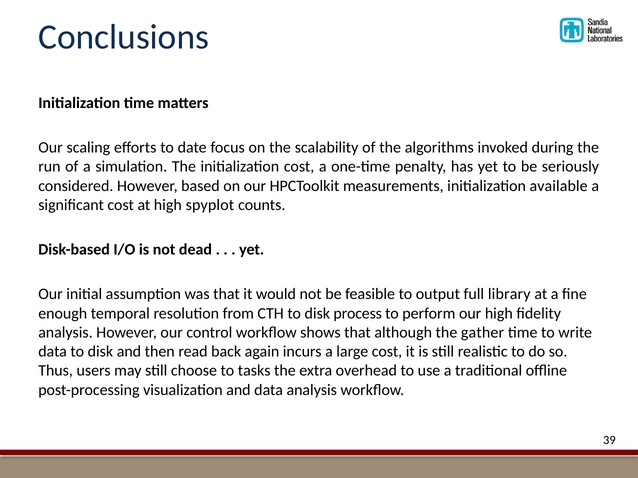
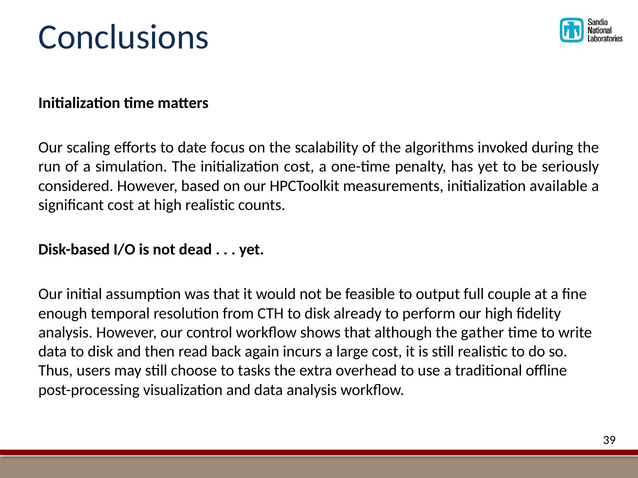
high spyplot: spyplot -> realistic
library: library -> couple
process: process -> already
